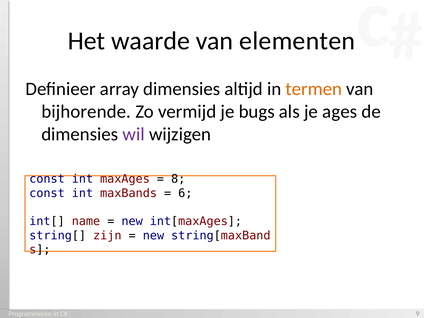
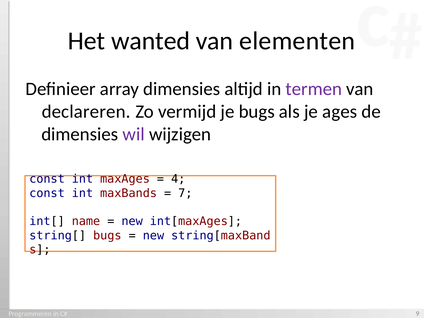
waarde: waarde -> wanted
termen colour: orange -> purple
bijhorende: bijhorende -> declareren
8: 8 -> 4
6: 6 -> 7
string[ zijn: zijn -> bugs
